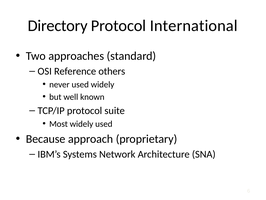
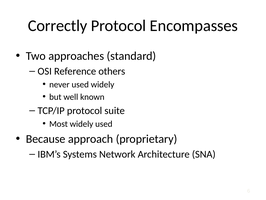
Directory: Directory -> Correctly
International: International -> Encompasses
